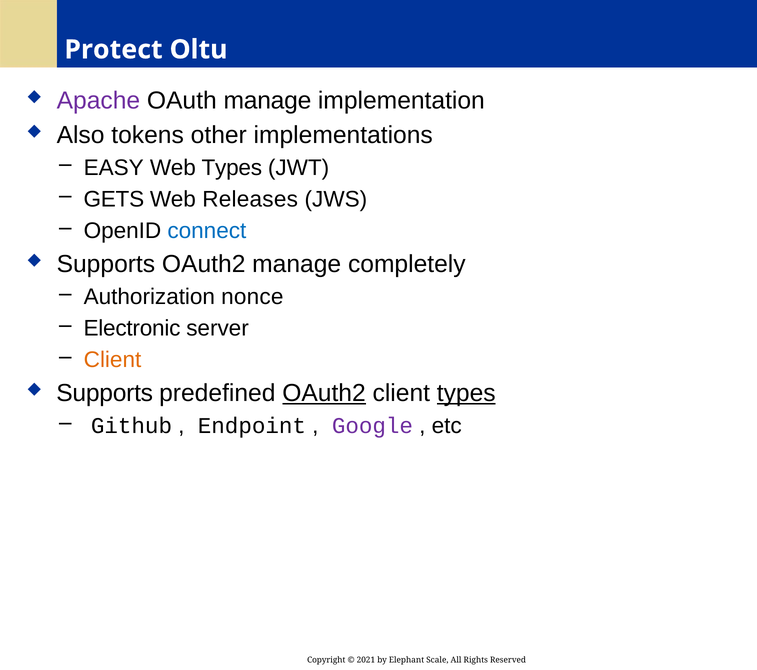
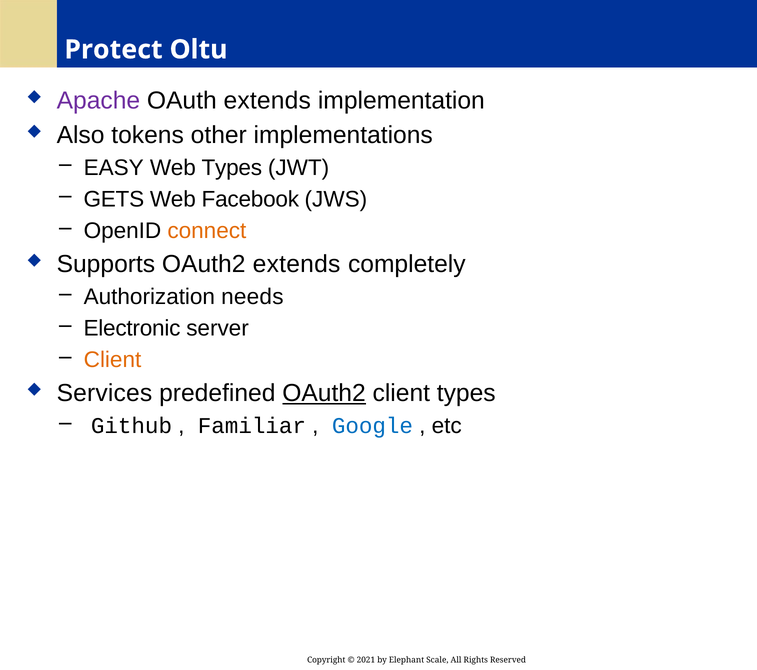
OAuth manage: manage -> extends
Releases: Releases -> Facebook
connect colour: blue -> orange
OAuth2 manage: manage -> extends
nonce: nonce -> needs
Supports at (105, 393): Supports -> Services
types at (466, 393) underline: present -> none
Endpoint: Endpoint -> Familiar
Google colour: purple -> blue
